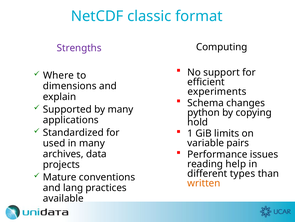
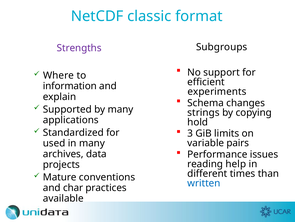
Computing: Computing -> Subgroups
dimensions: dimensions -> information
python: python -> strings
1: 1 -> 3
types: types -> times
written colour: orange -> blue
lang: lang -> char
